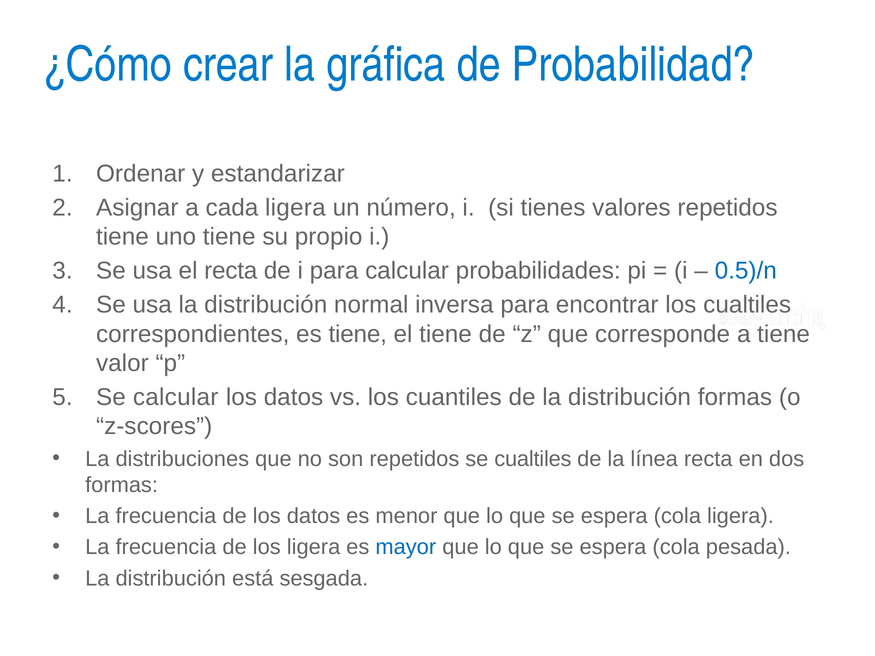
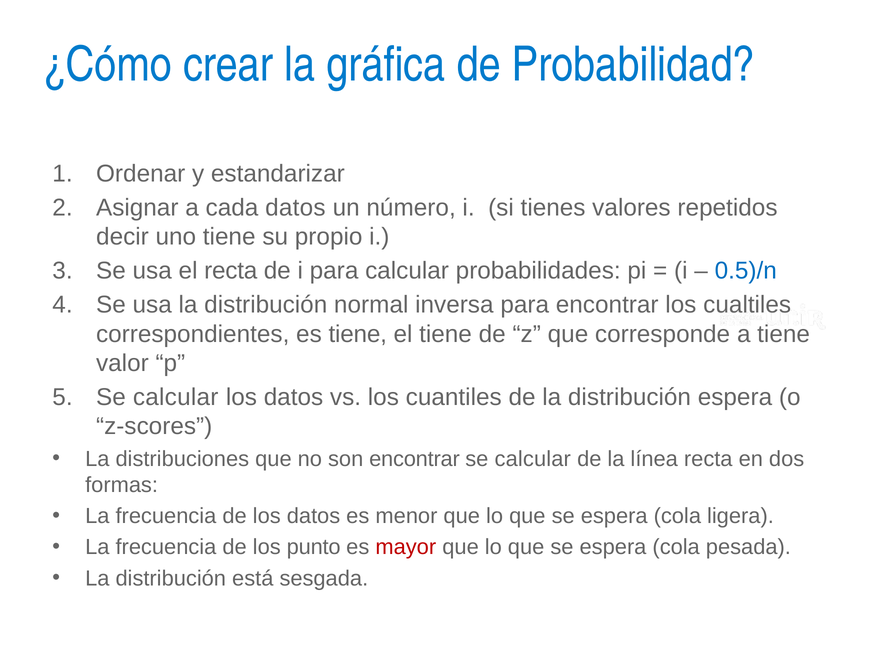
cada ligera: ligera -> datos
tiene at (122, 237): tiene -> decir
distribución formas: formas -> espera
son repetidos: repetidos -> encontrar
cualtiles at (533, 459): cualtiles -> calcular
los ligera: ligera -> punto
mayor colour: blue -> red
